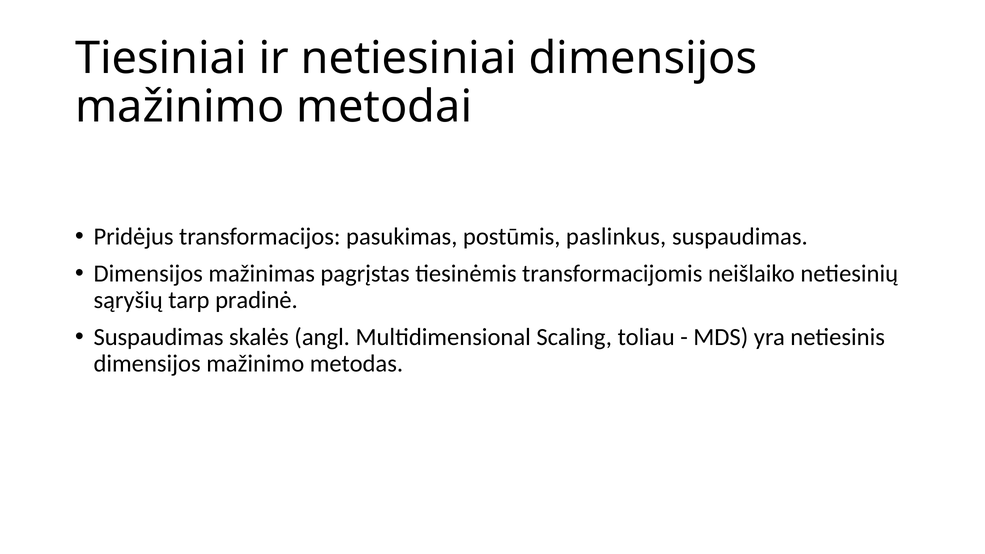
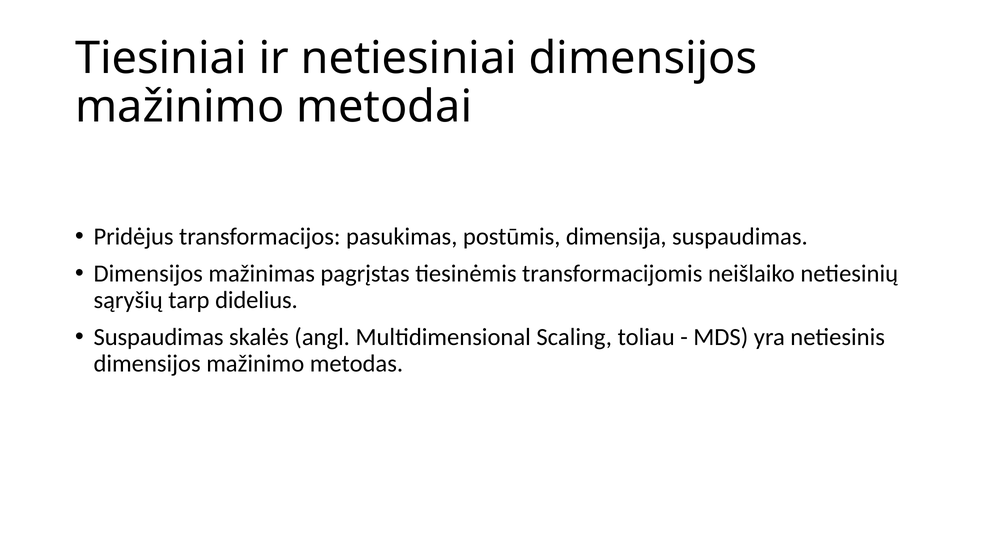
paslinkus: paslinkus -> dimensija
pradinė: pradinė -> didelius
